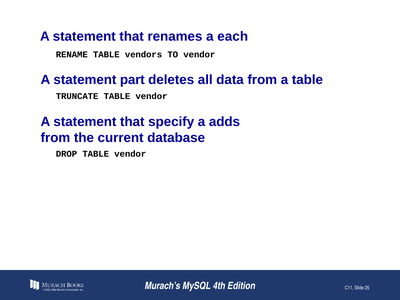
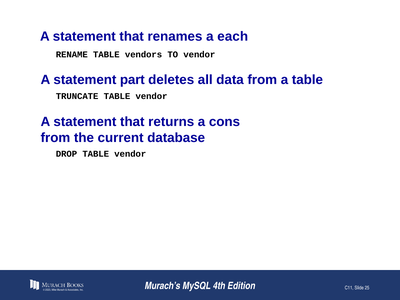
specify: specify -> returns
adds: adds -> cons
